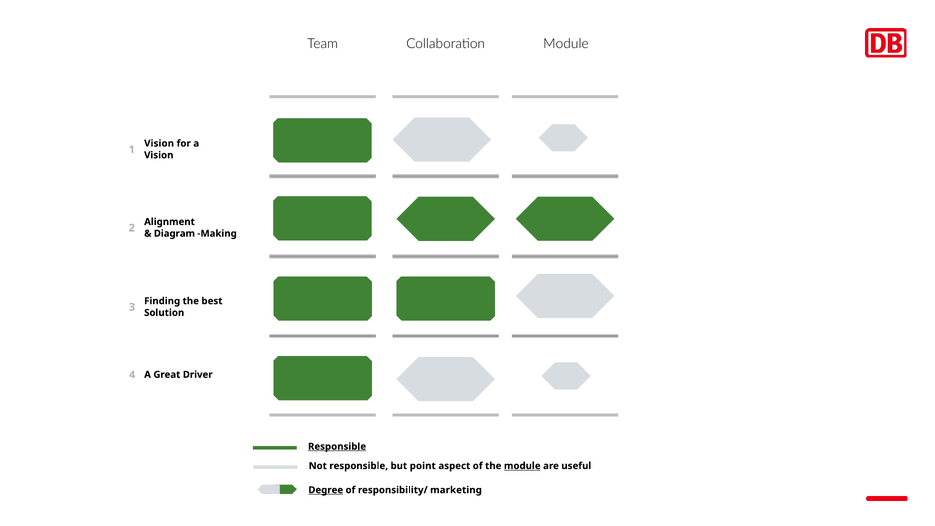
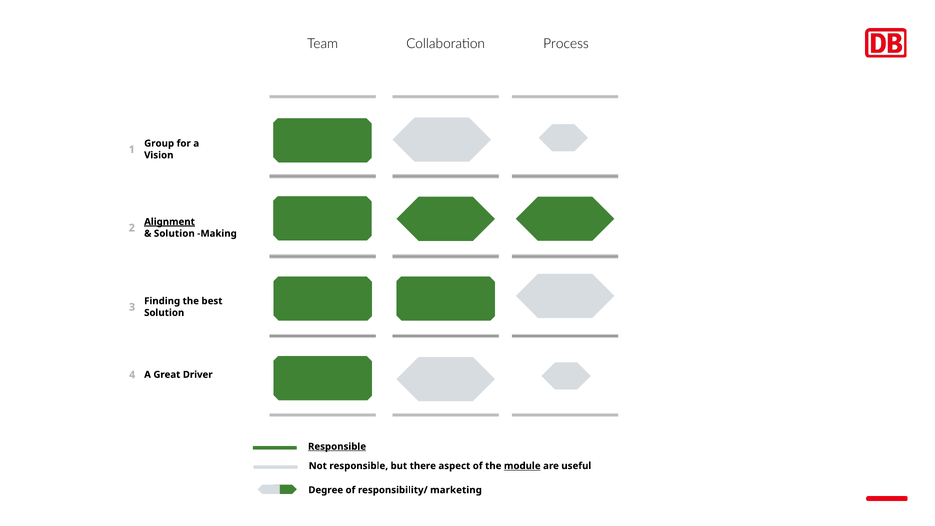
Collaboration Module: Module -> Process
Vision at (159, 143): Vision -> Group
Alignment underline: none -> present
Diagram at (174, 233): Diagram -> Solution
point: point -> there
Degree underline: present -> none
